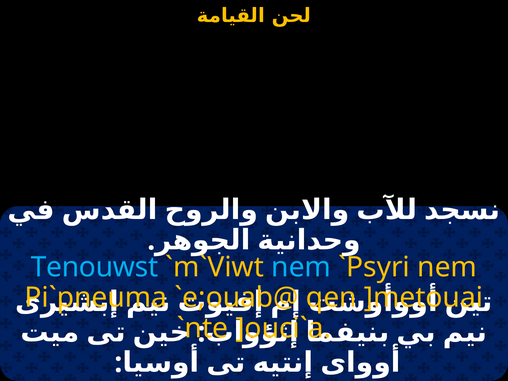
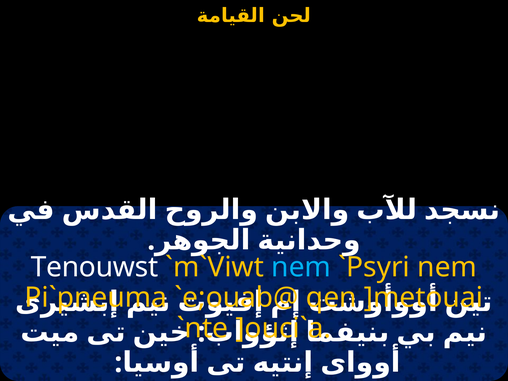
Tenouwst colour: light blue -> white
